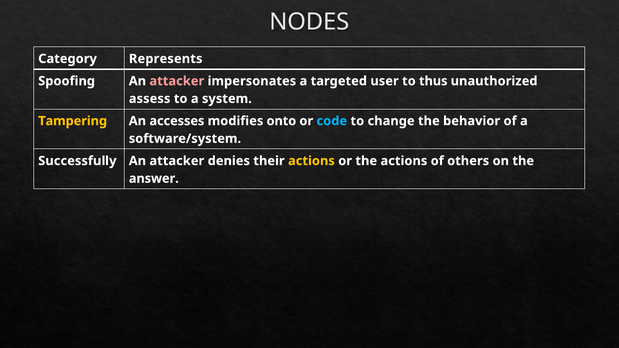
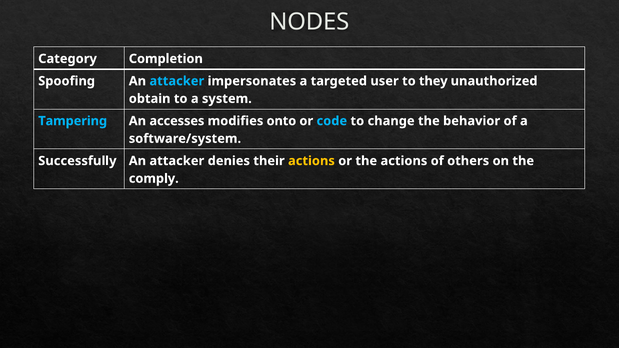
Represents: Represents -> Completion
attacker at (177, 81) colour: pink -> light blue
thus: thus -> they
assess: assess -> obtain
Tampering colour: yellow -> light blue
answer: answer -> comply
